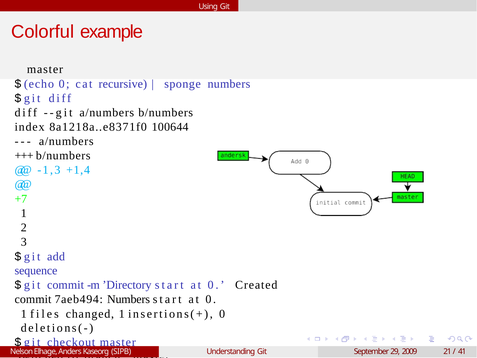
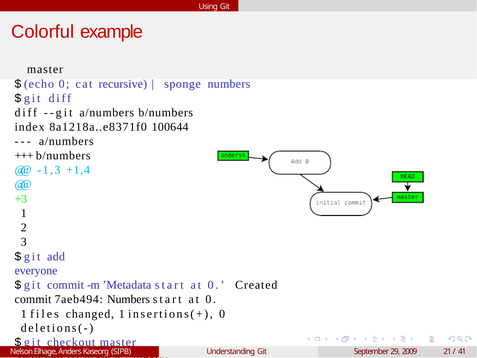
+7: +7 -> +3
sequence: sequence -> everyone
’Directory: ’Directory -> ’Metadata
